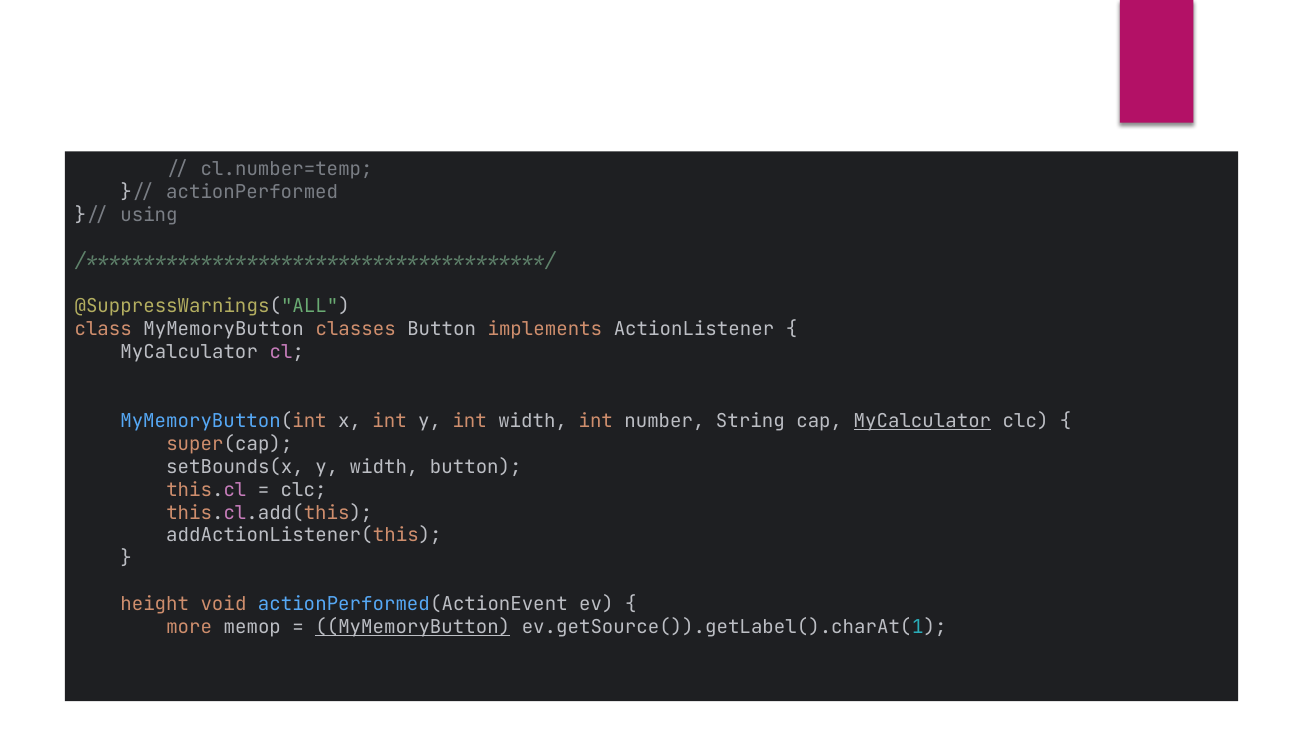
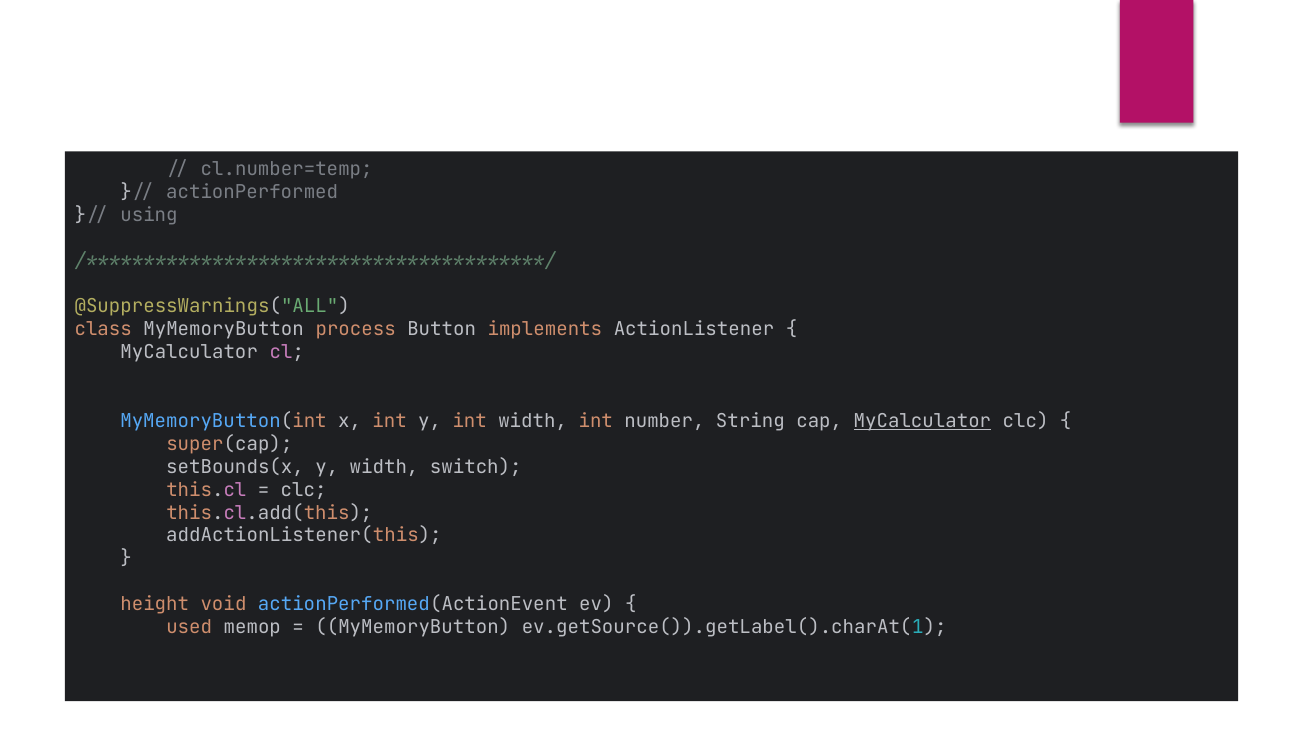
classes: classes -> process
width button: button -> switch
more: more -> used
MyMemoryButton at (413, 627) underline: present -> none
